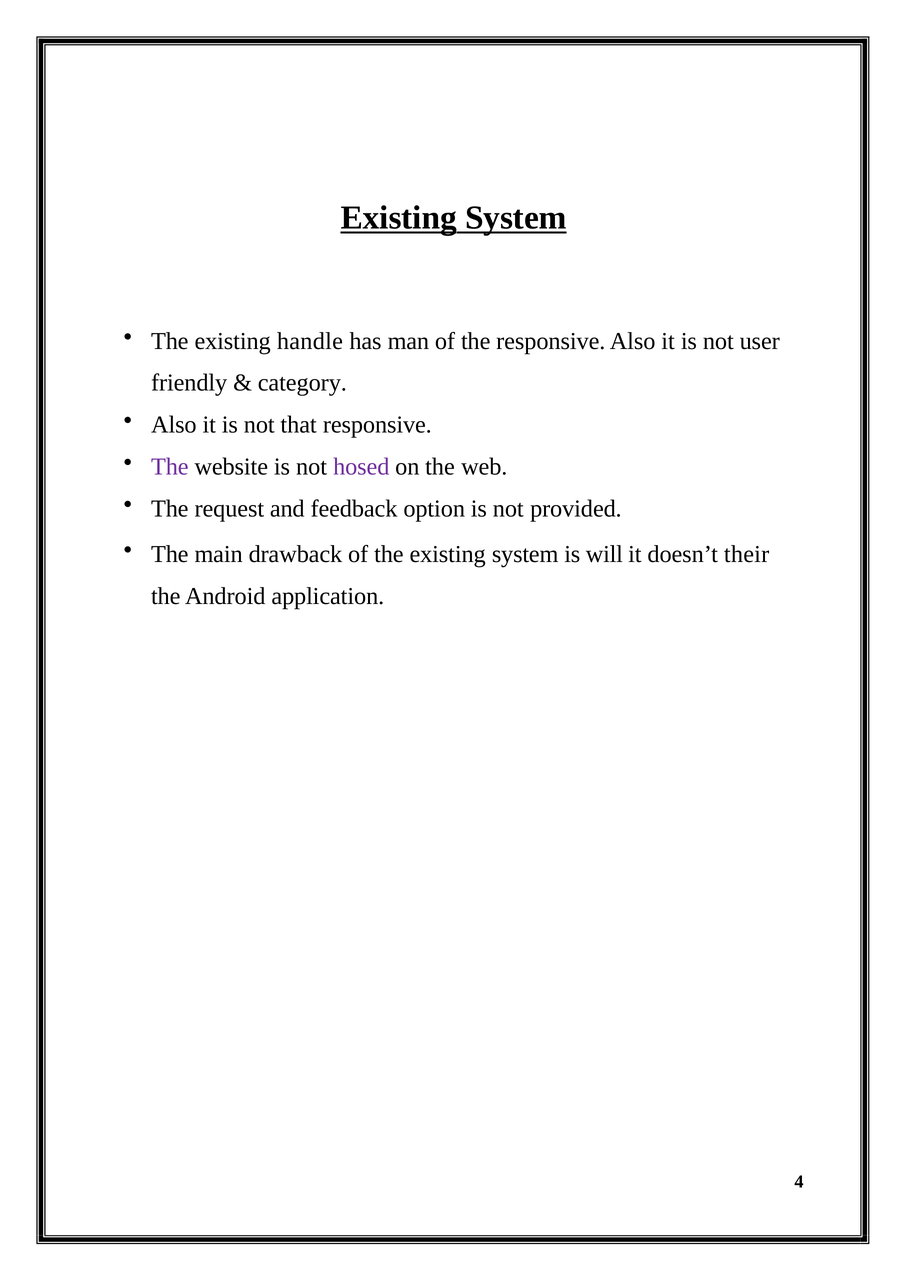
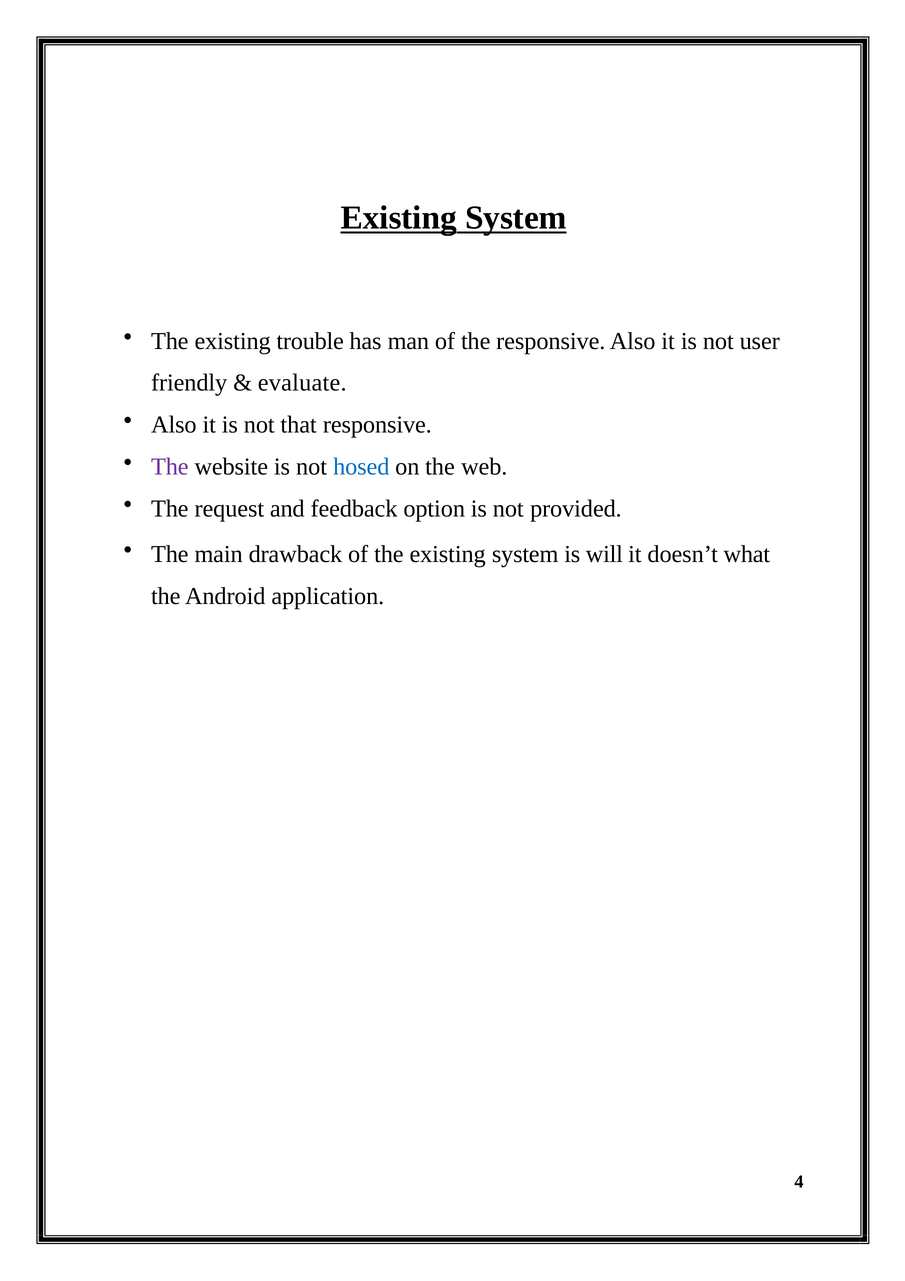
handle: handle -> trouble
category: category -> evaluate
hosed colour: purple -> blue
their: their -> what
